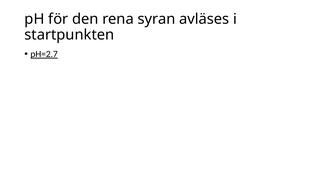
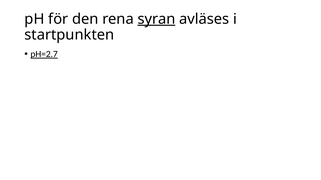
syran underline: none -> present
